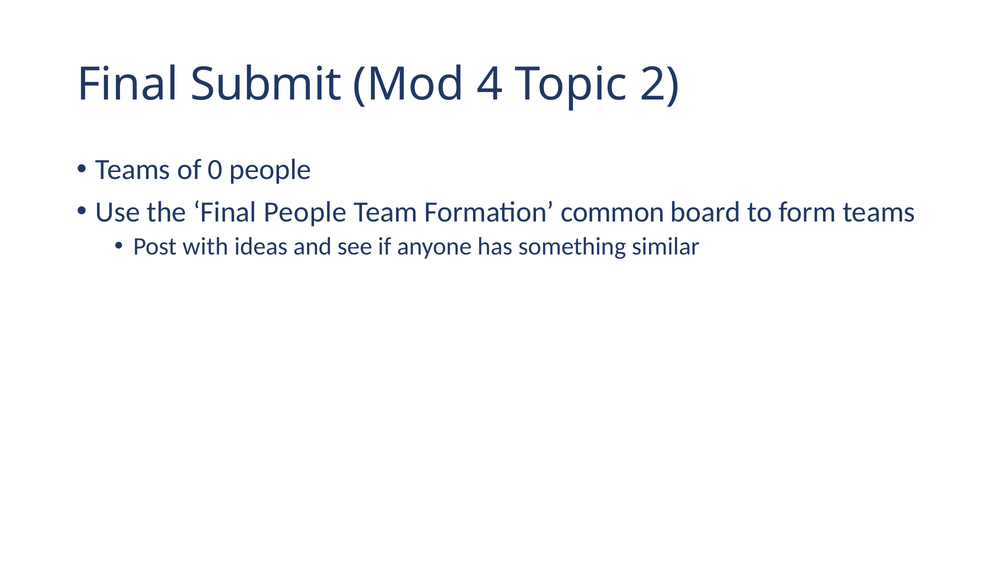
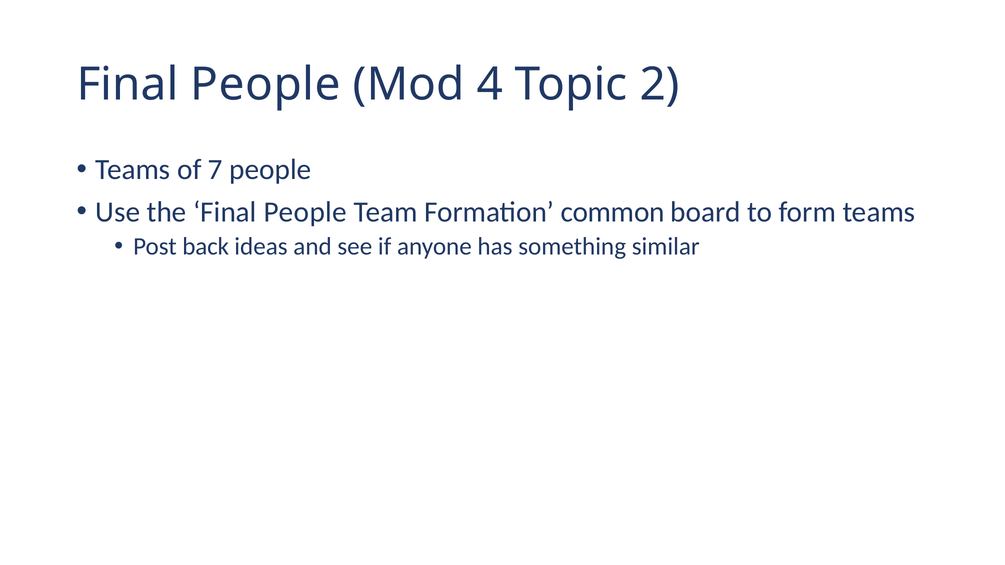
Submit at (266, 84): Submit -> People
0: 0 -> 7
with: with -> back
